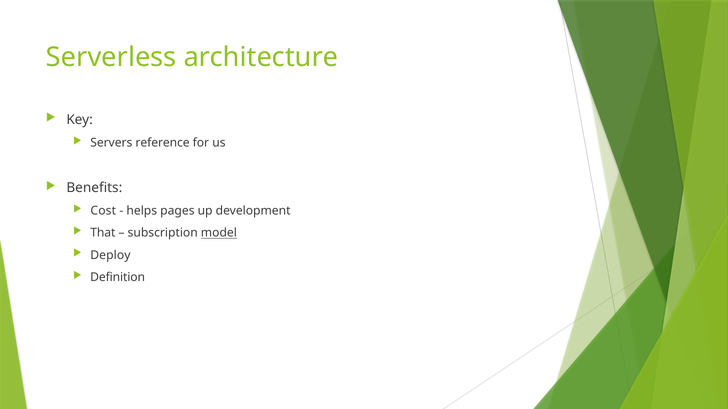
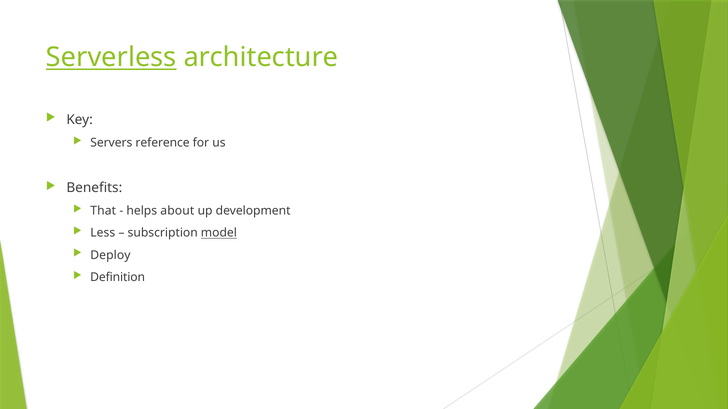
Serverless underline: none -> present
Cost: Cost -> That
pages: pages -> about
That: That -> Less
